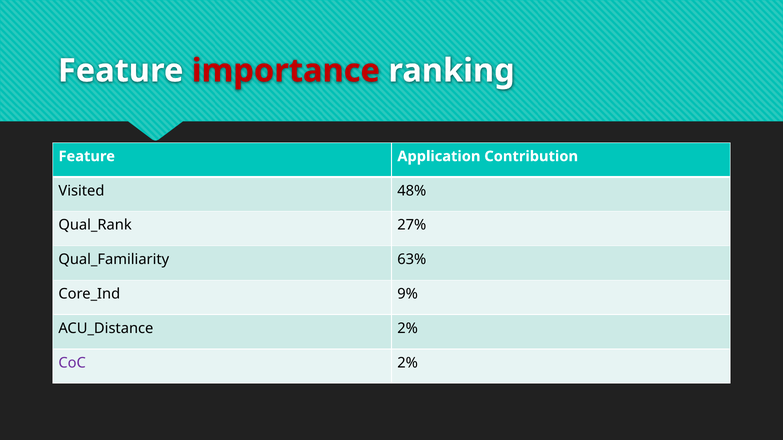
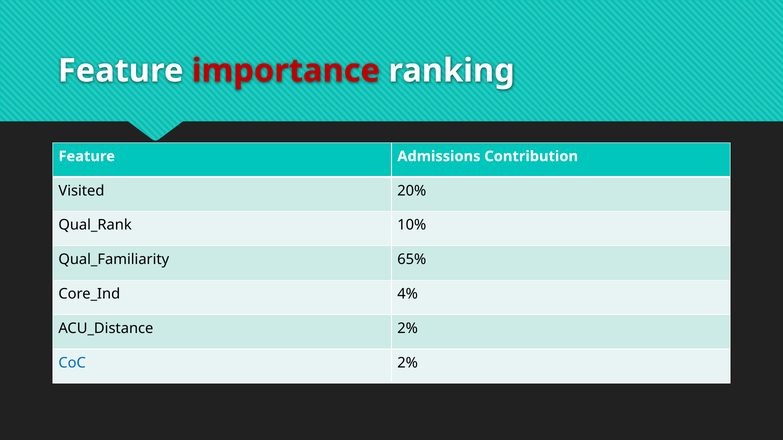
Application: Application -> Admissions
48%: 48% -> 20%
27%: 27% -> 10%
63%: 63% -> 65%
9%: 9% -> 4%
CoC colour: purple -> blue
